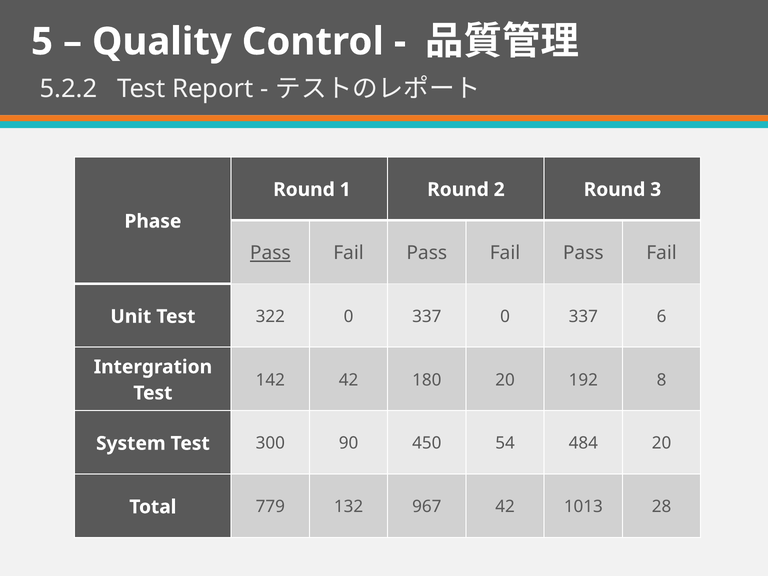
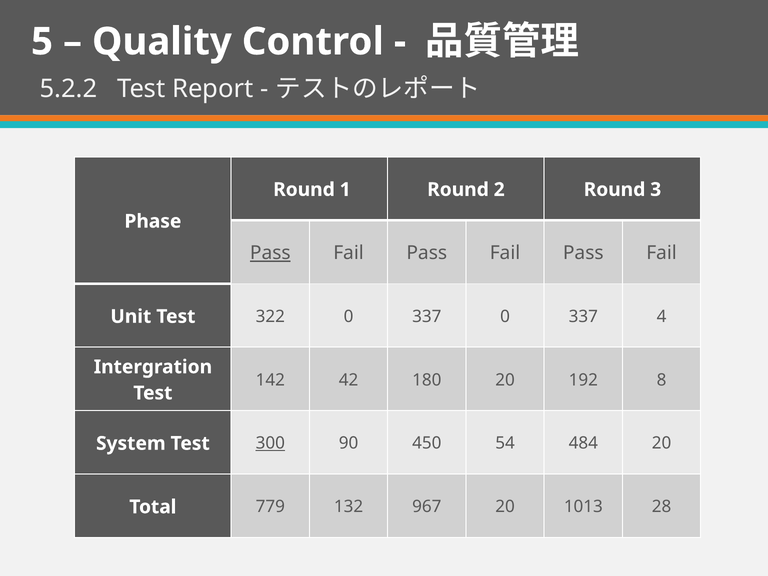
6: 6 -> 4
300 underline: none -> present
967 42: 42 -> 20
